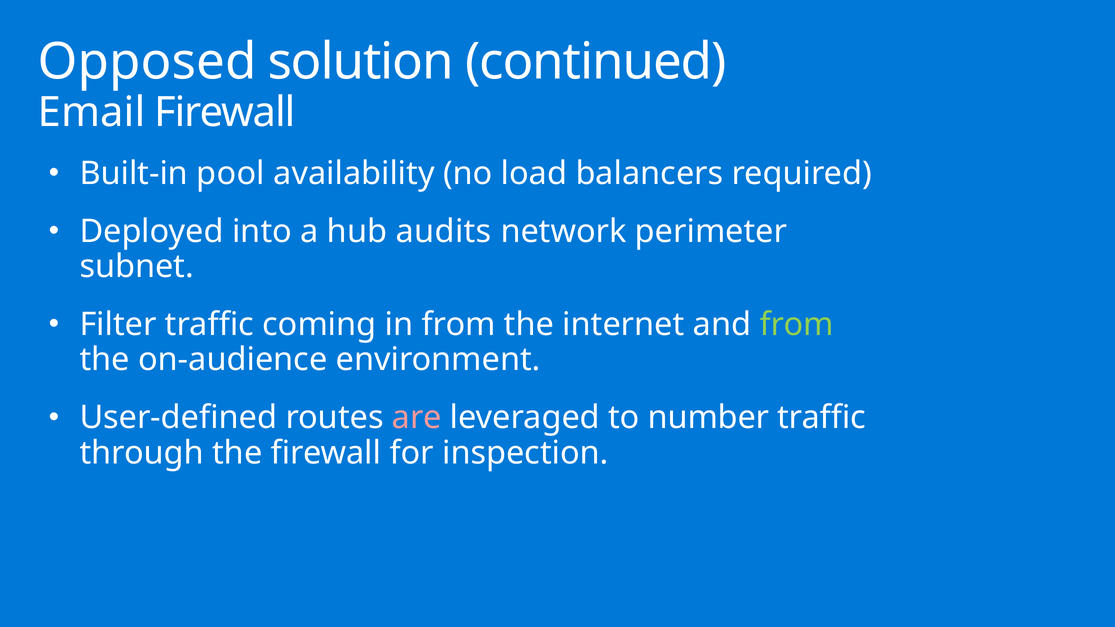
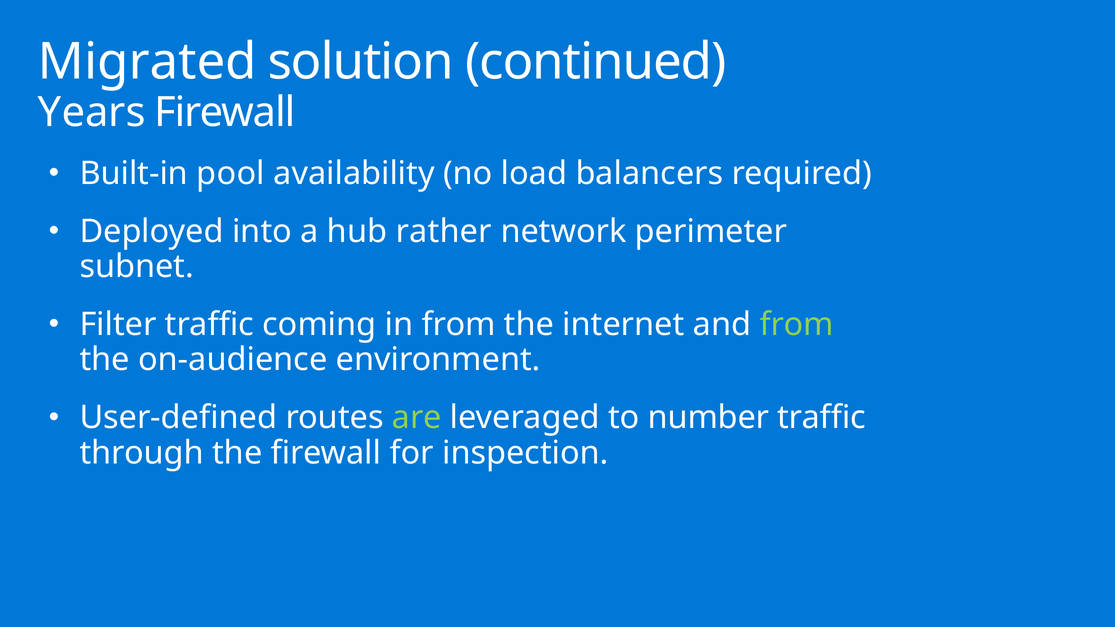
Opposed: Opposed -> Migrated
Email: Email -> Years
audits: audits -> rather
are colour: pink -> light green
